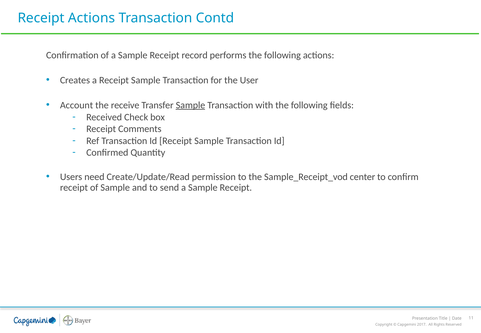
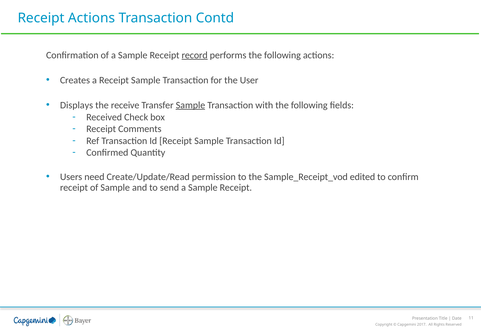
record underline: none -> present
Account: Account -> Displays
center: center -> edited
